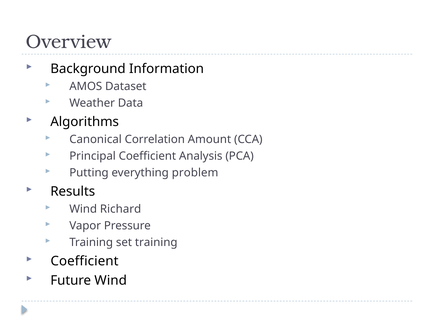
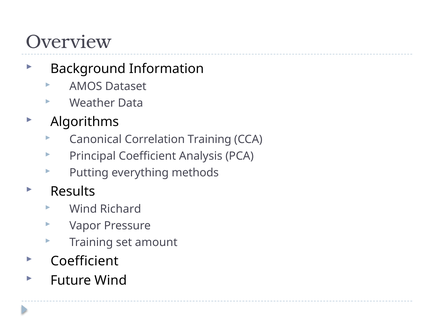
Correlation Amount: Amount -> Training
problem: problem -> methods
set training: training -> amount
